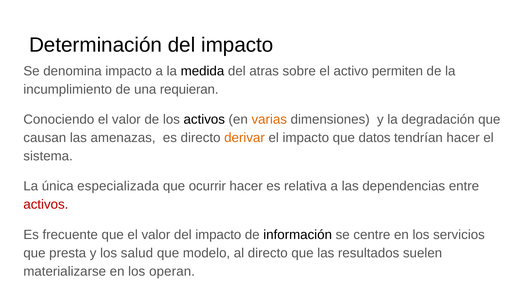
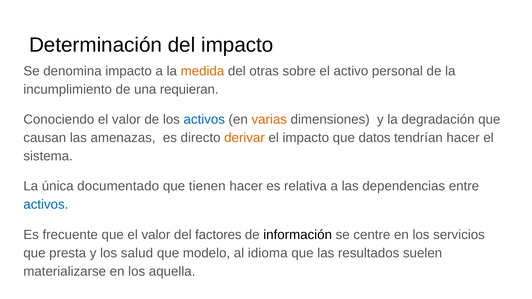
medida colour: black -> orange
atras: atras -> otras
permiten: permiten -> personal
activos at (204, 120) colour: black -> blue
especializada: especializada -> documentado
ocurrir: ocurrir -> tienen
activos at (46, 205) colour: red -> blue
valor del impacto: impacto -> factores
al directo: directo -> idioma
operan: operan -> aquella
